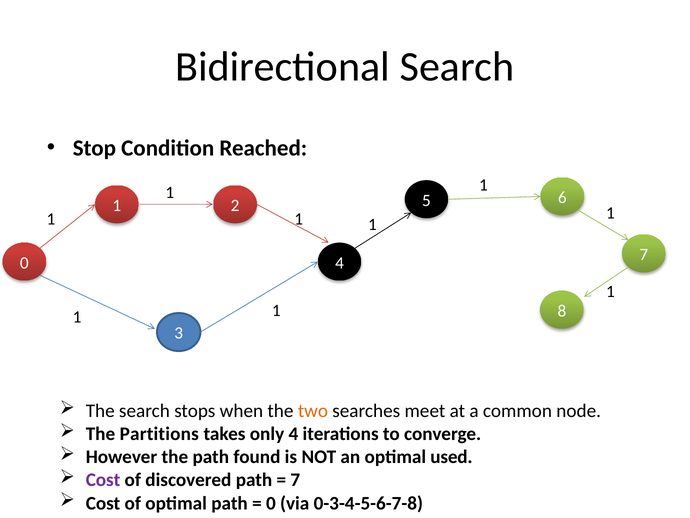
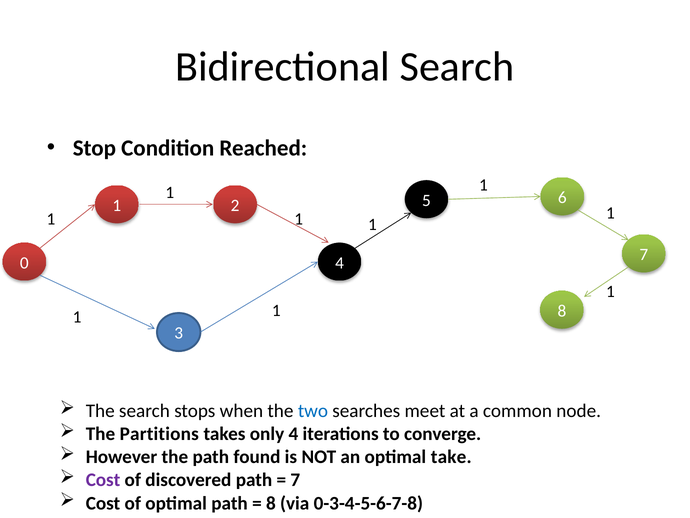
two colour: orange -> blue
used: used -> take
0 at (271, 503): 0 -> 8
